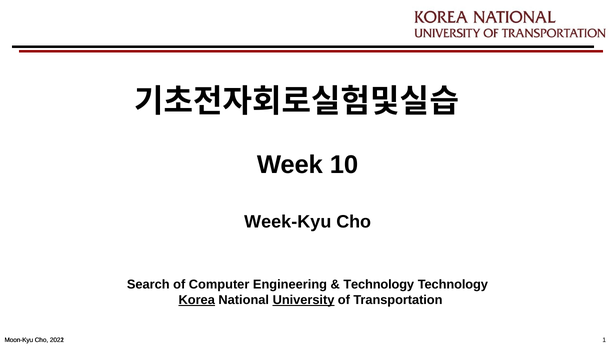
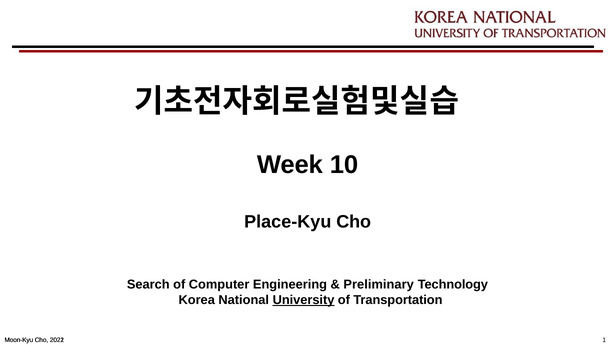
Week-Kyu: Week-Kyu -> Place-Kyu
Technology at (379, 285): Technology -> Preliminary
Korea underline: present -> none
